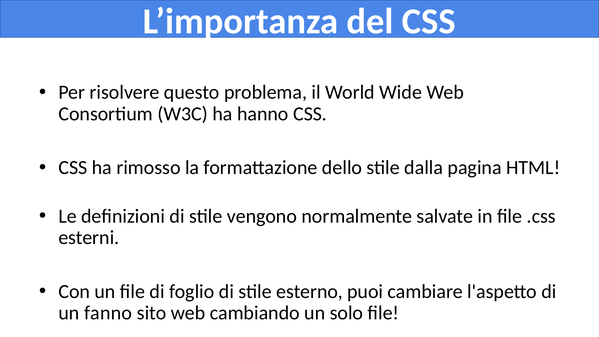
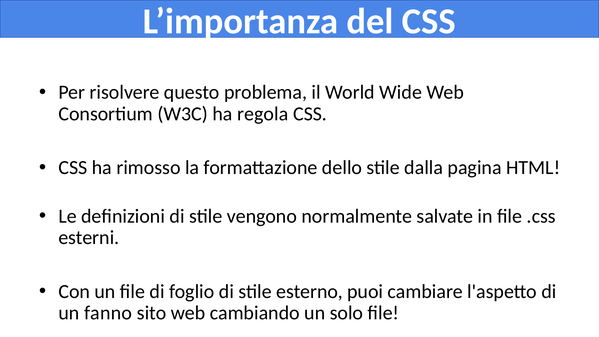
hanno: hanno -> regola
